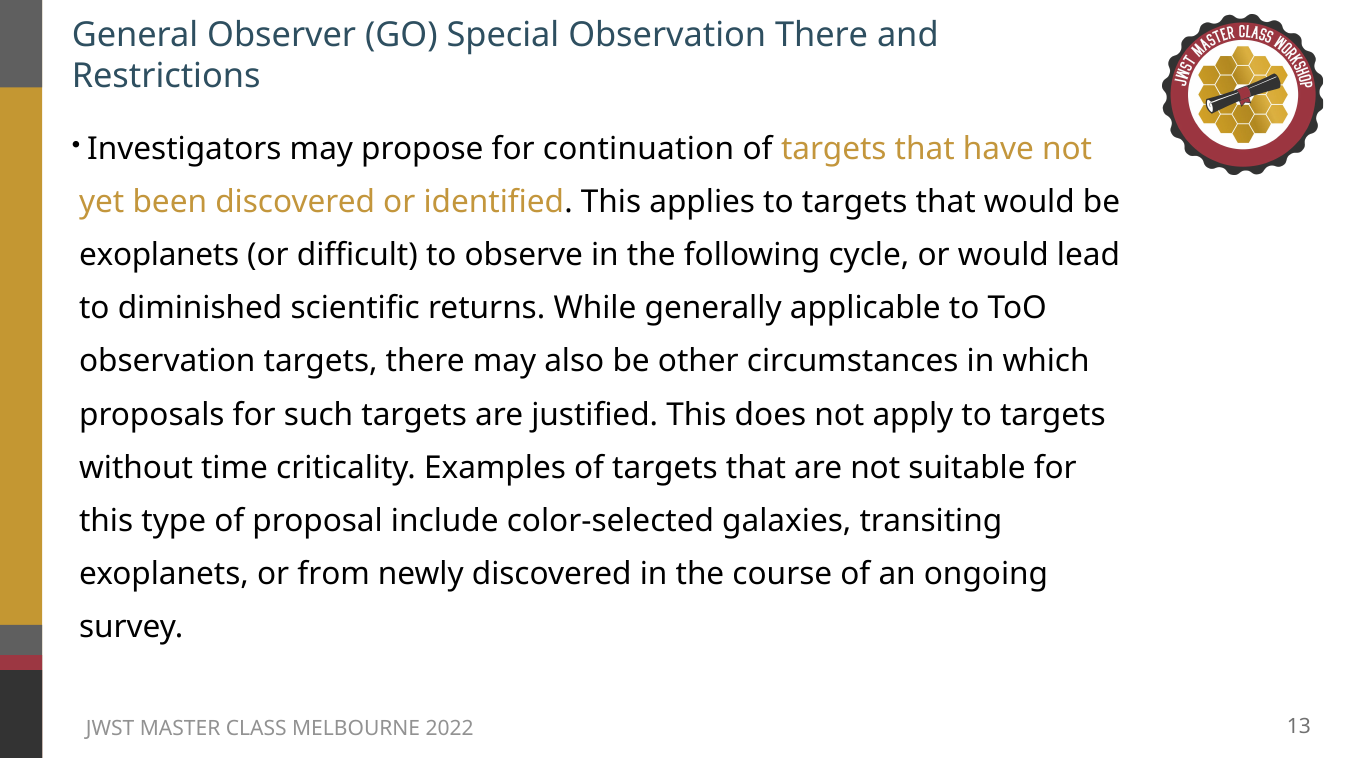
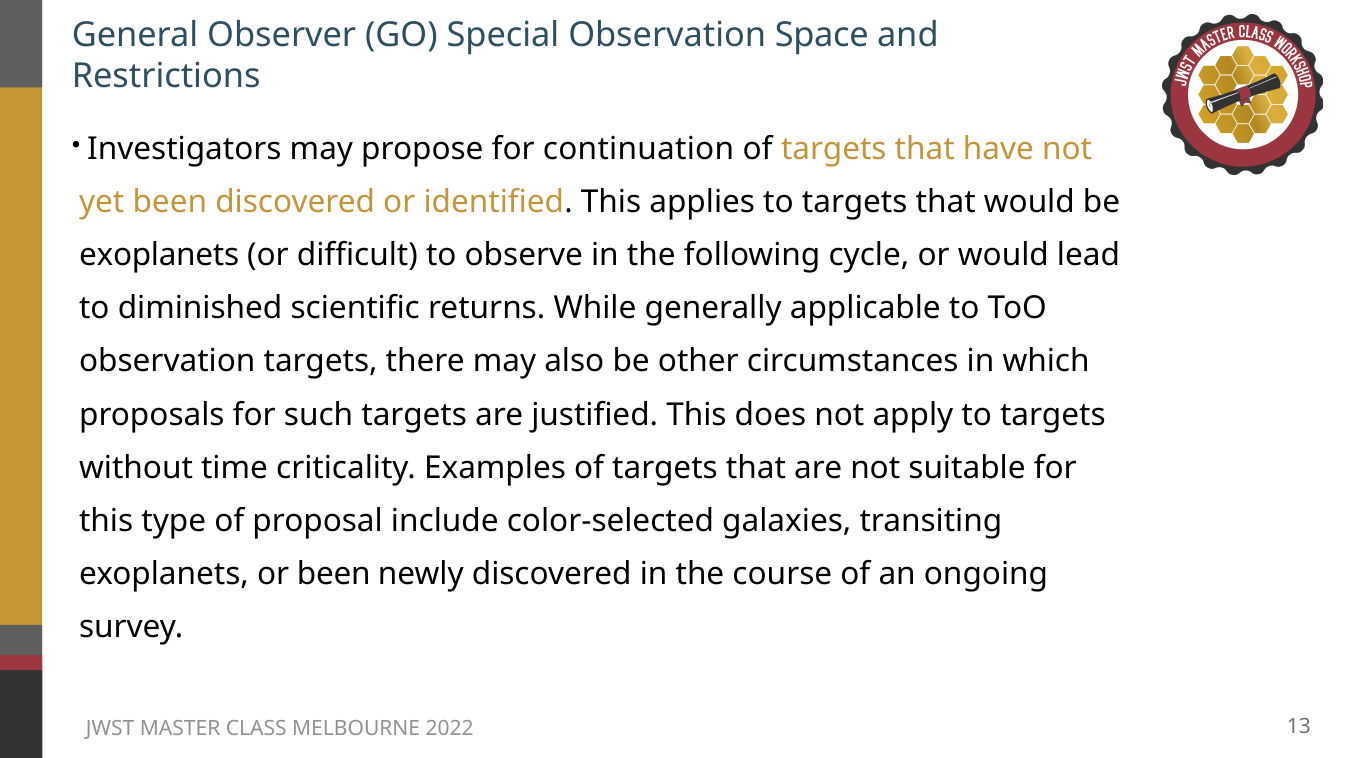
Observation There: There -> Space
or from: from -> been
